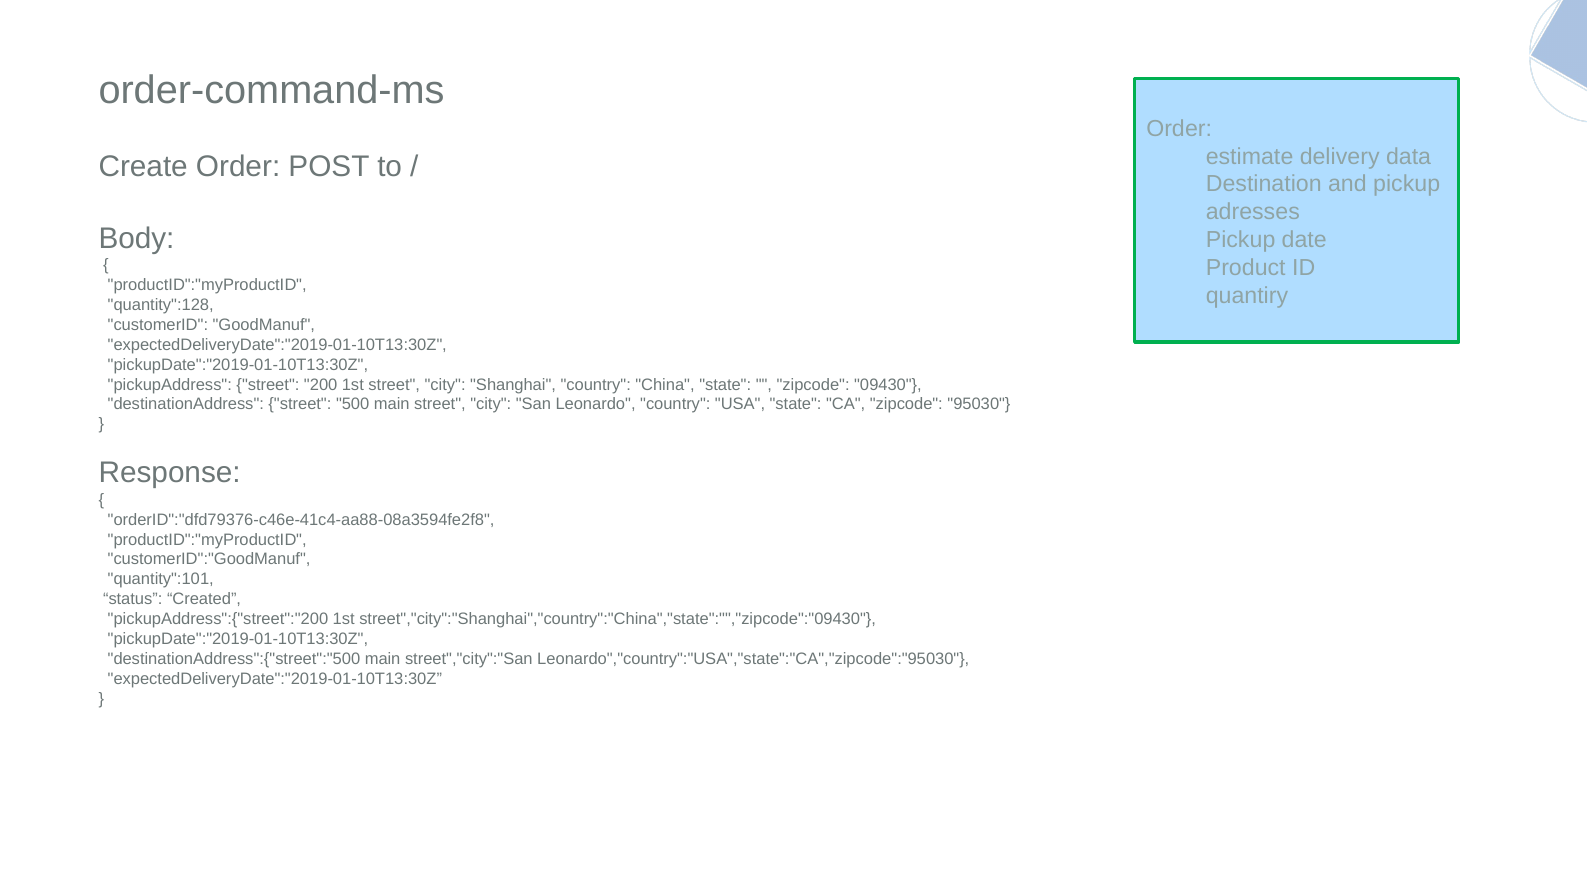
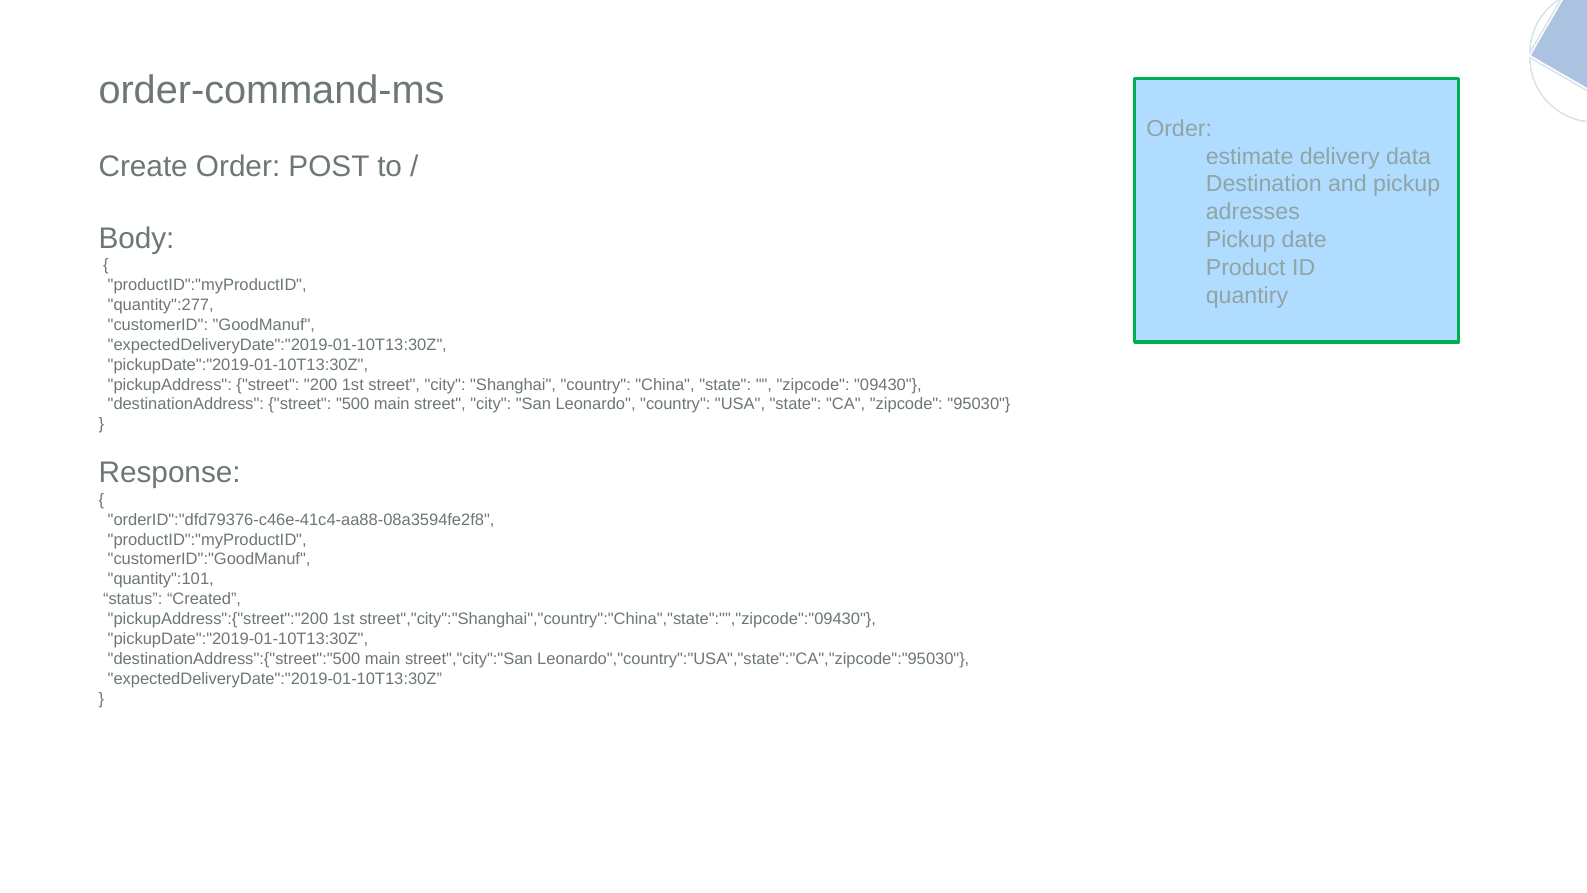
quantity":128: quantity":128 -> quantity":277
